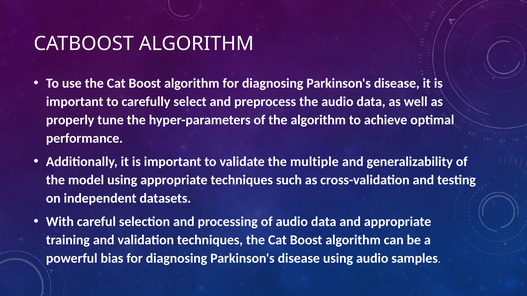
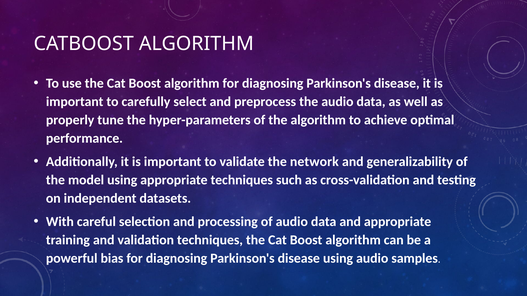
multiple: multiple -> network
